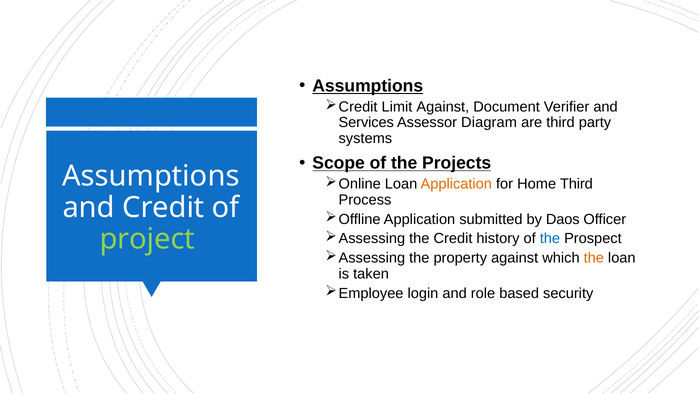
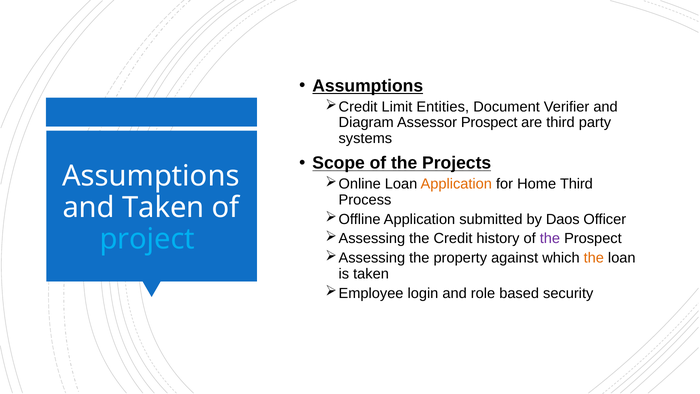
Limit Against: Against -> Entities
Services: Services -> Diagram
Assessor Diagram: Diagram -> Prospect
and Credit: Credit -> Taken
project colour: light green -> light blue
the at (550, 239) colour: blue -> purple
